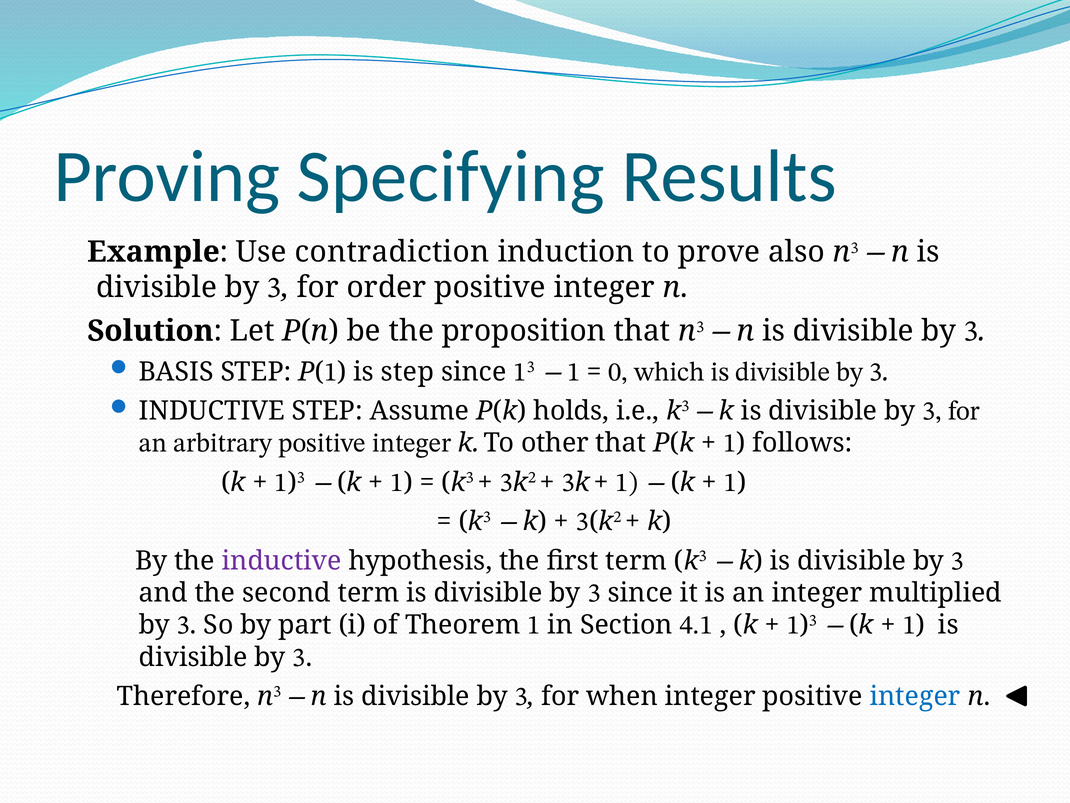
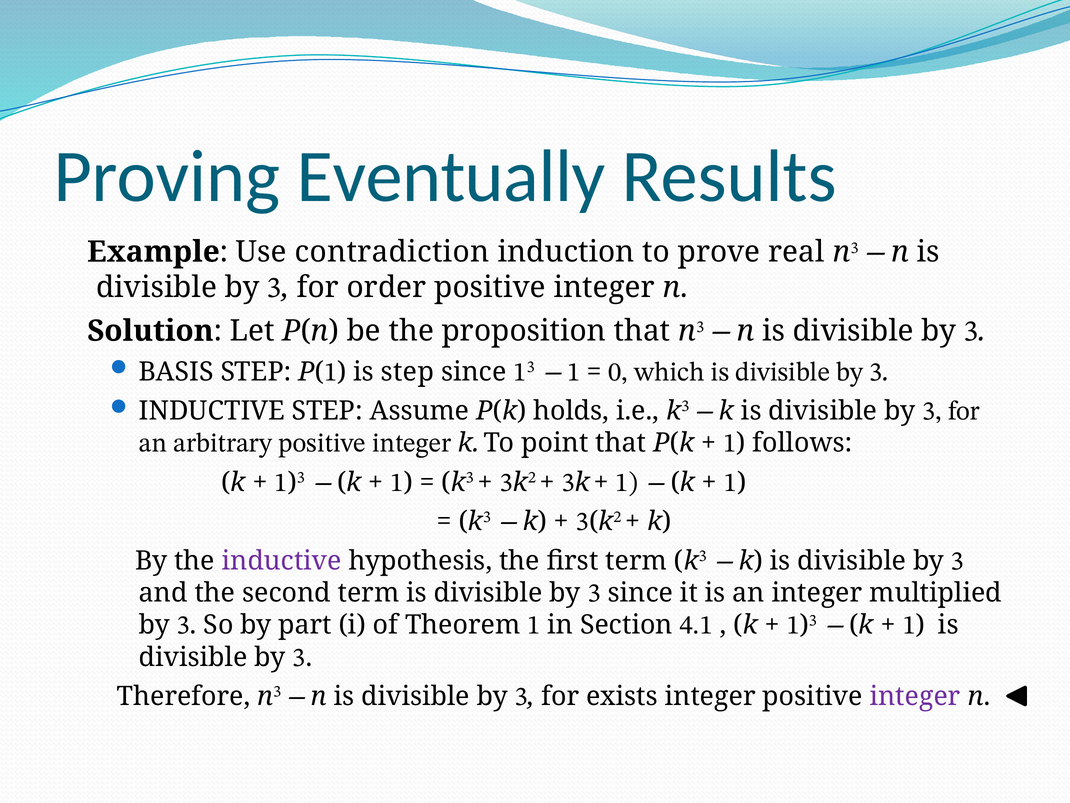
Specifying: Specifying -> Eventually
also: also -> real
other: other -> point
when: when -> exists
integer at (915, 696) colour: blue -> purple
